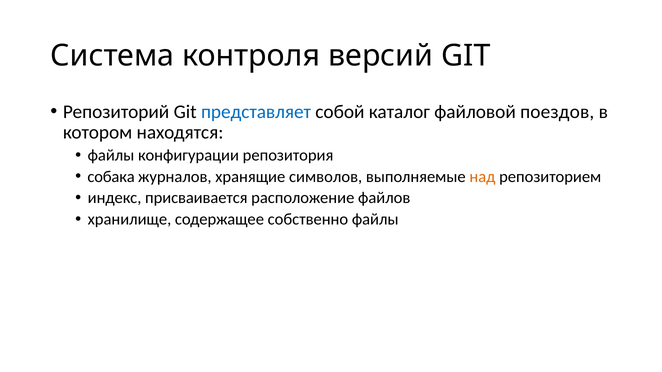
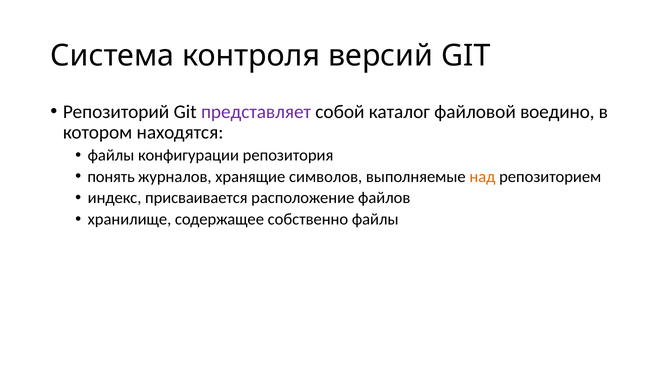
представляет colour: blue -> purple
поездов: поездов -> воедино
собака: собака -> понять
